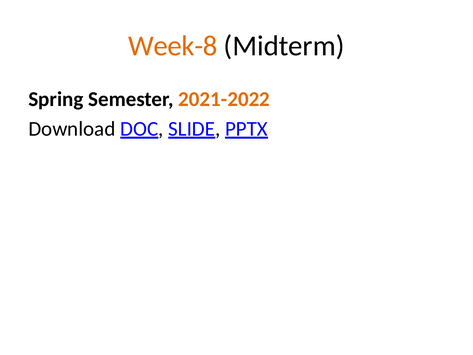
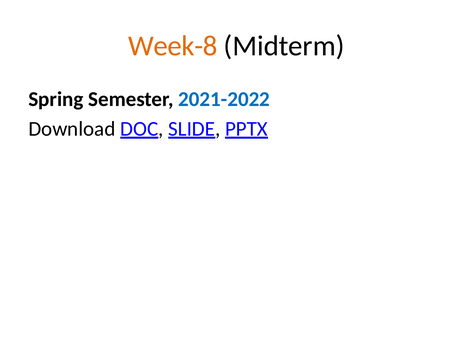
2021-2022 colour: orange -> blue
